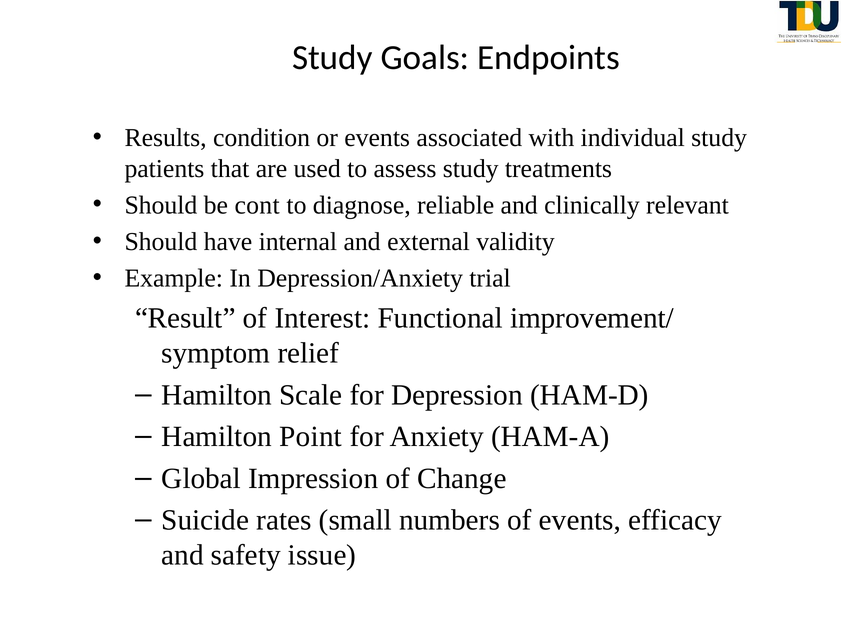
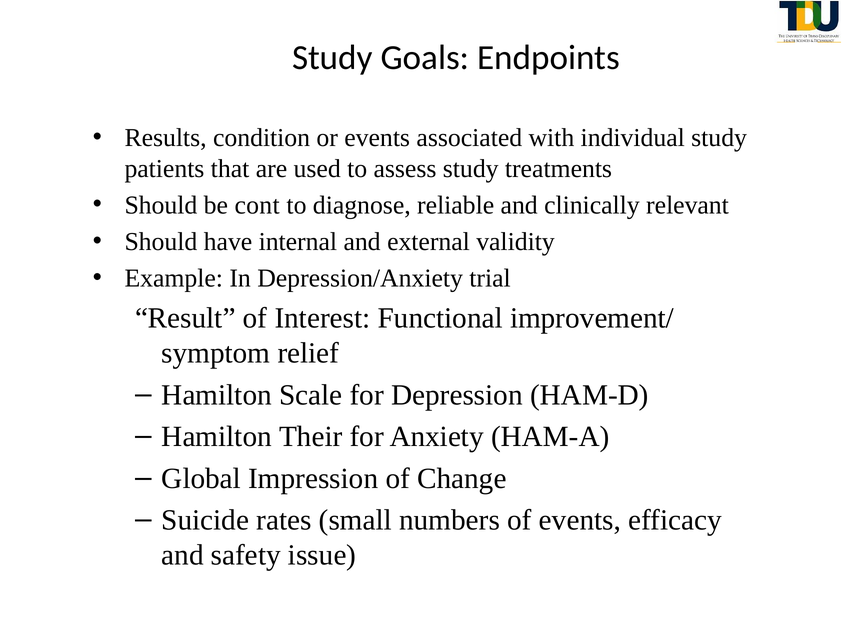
Point: Point -> Their
